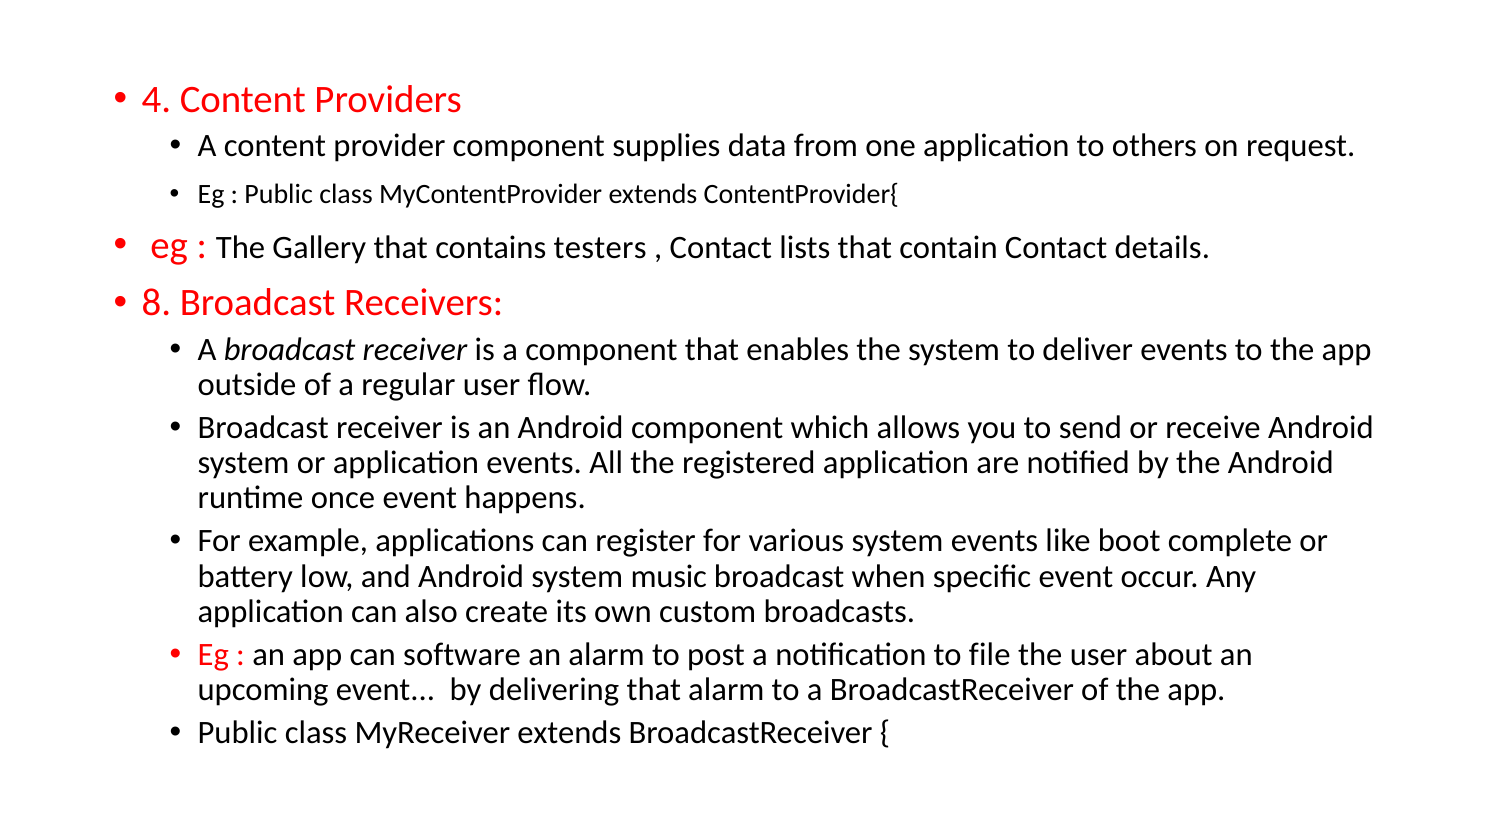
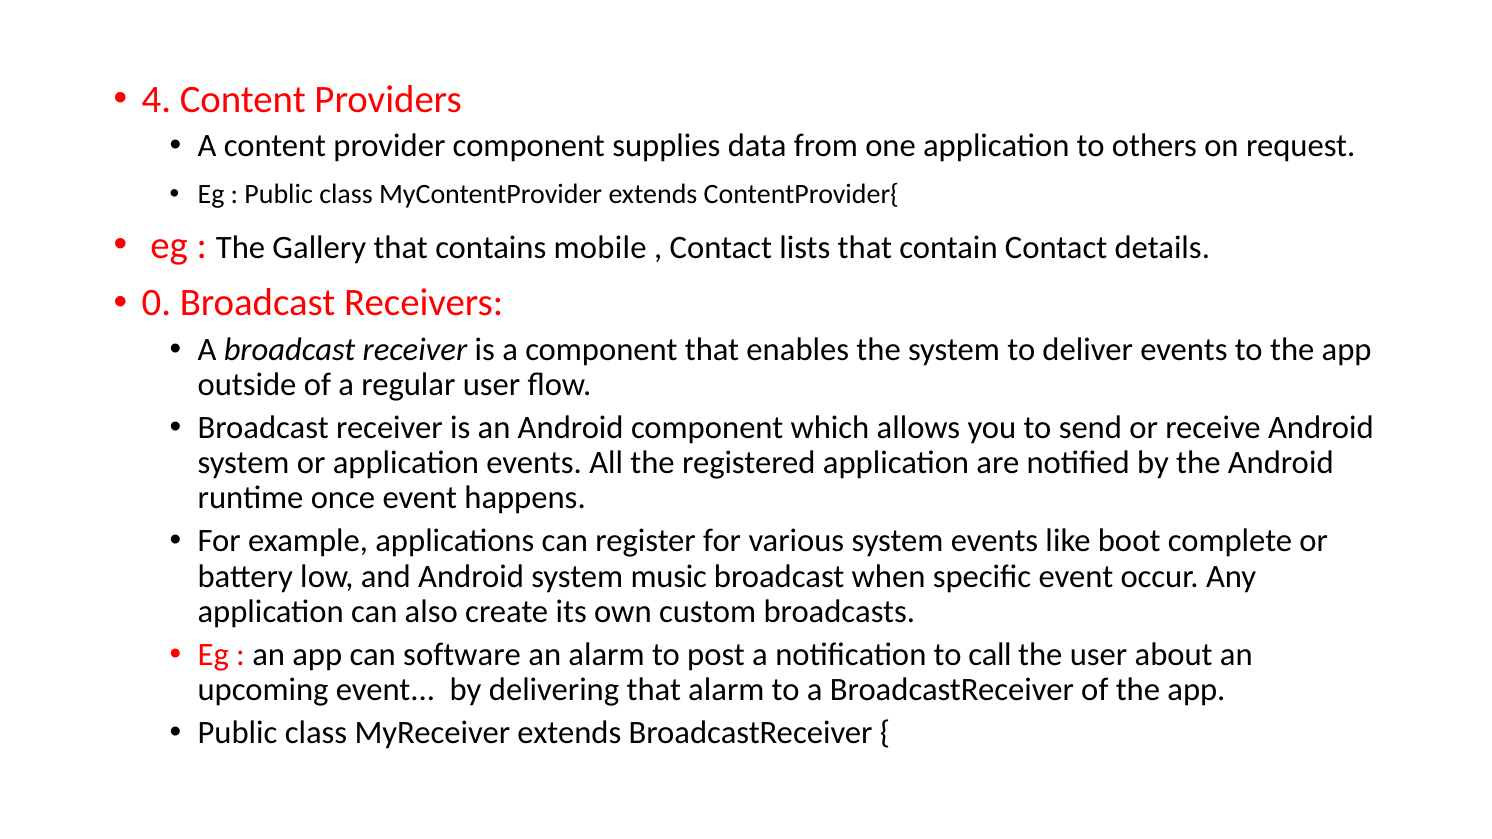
testers: testers -> mobile
8: 8 -> 0
file: file -> call
